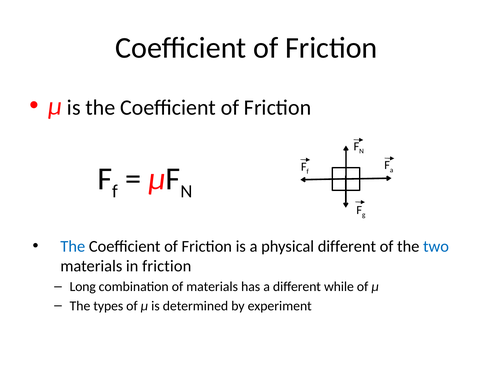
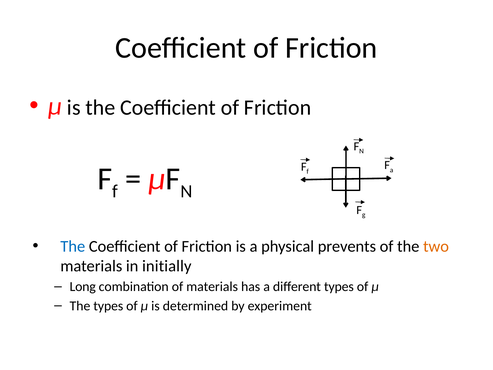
physical different: different -> prevents
two colour: blue -> orange
in friction: friction -> initially
different while: while -> types
